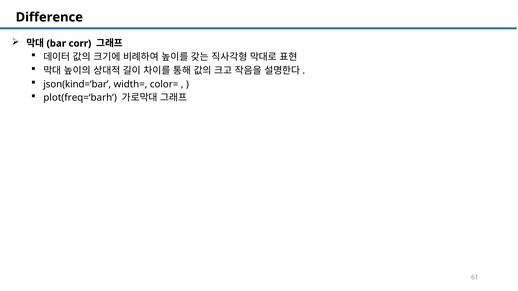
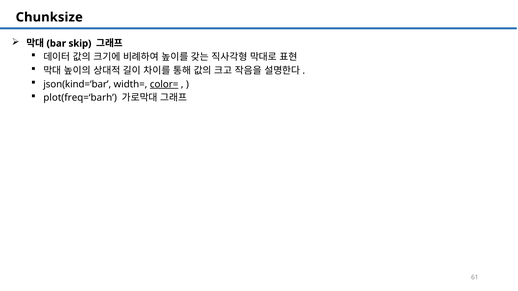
Difference: Difference -> Chunksize
corr: corr -> skip
color= underline: none -> present
